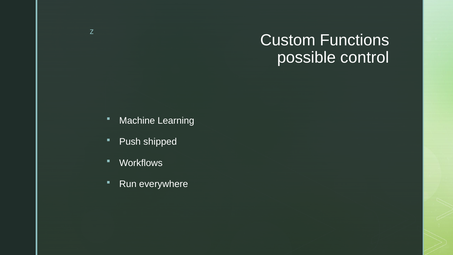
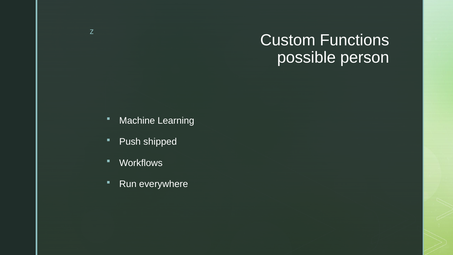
control: control -> person
